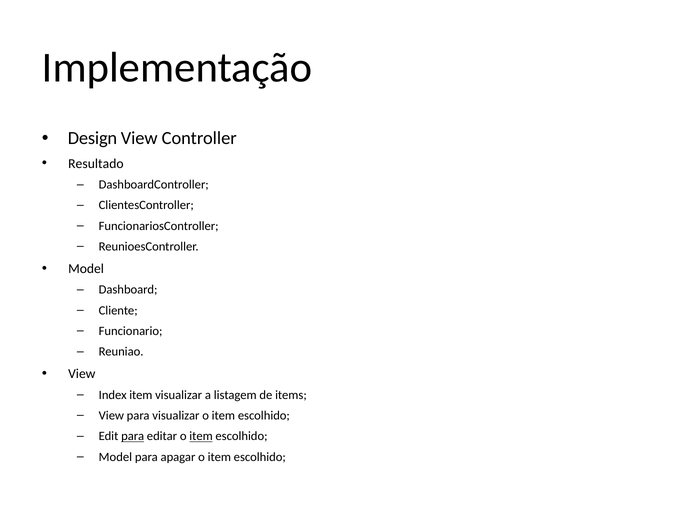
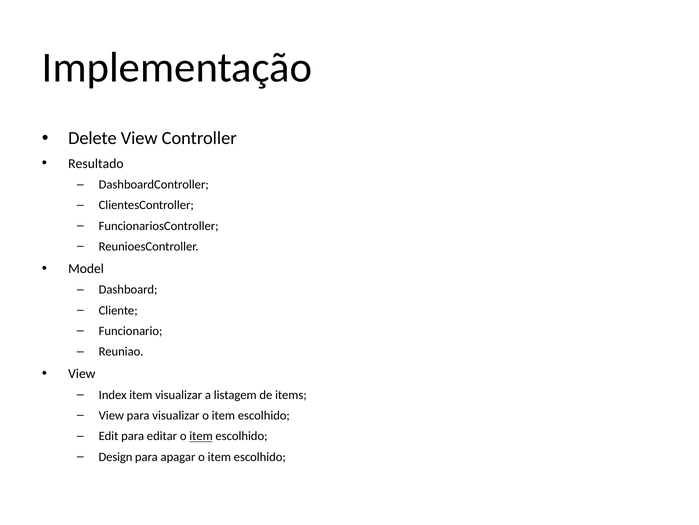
Design: Design -> Delete
para at (133, 436) underline: present -> none
Model at (115, 456): Model -> Design
